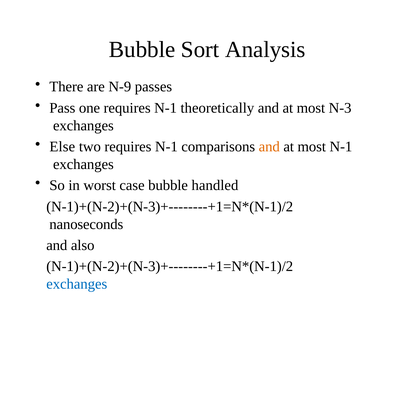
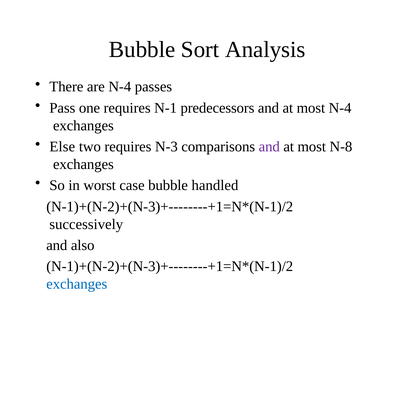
are N-9: N-9 -> N-4
theoretically: theoretically -> predecessors
most N-3: N-3 -> N-4
two requires N-1: N-1 -> N-3
and at (269, 147) colour: orange -> purple
most N-1: N-1 -> N-8
nanoseconds: nanoseconds -> successively
